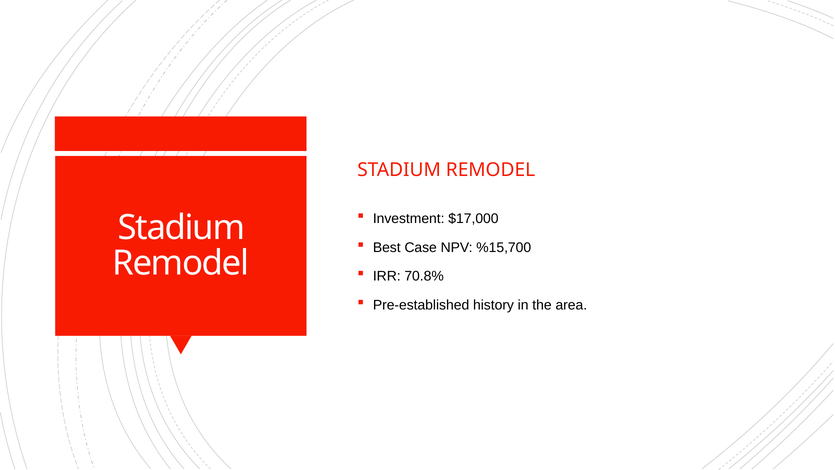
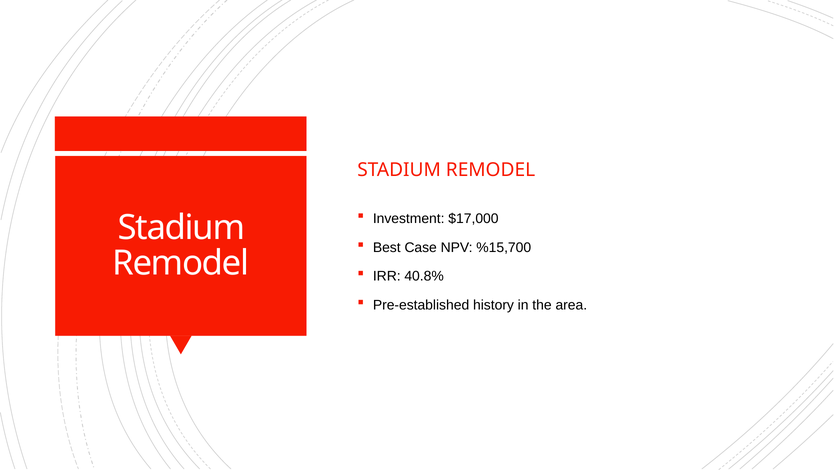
70.8%: 70.8% -> 40.8%
